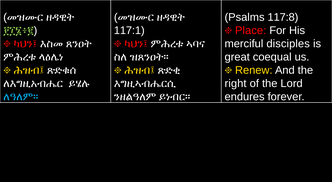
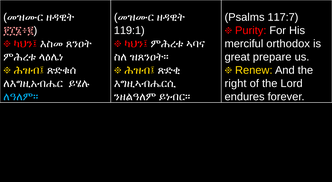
117:8: 117:8 -> 117:7
117:1: 117:1 -> 119:1
፻፲፮፥፪ colour: light green -> pink
Place: Place -> Purity
disciples: disciples -> orthodox
coequal: coequal -> prepare
